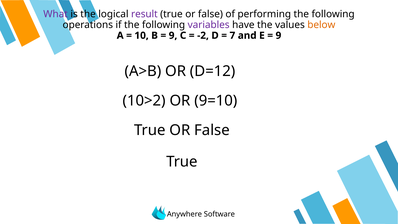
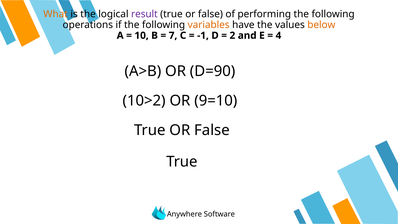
What colour: purple -> orange
variables colour: purple -> orange
9 at (173, 35): 9 -> 7
-2: -2 -> -1
7: 7 -> 2
9 at (278, 35): 9 -> 4
D=12: D=12 -> D=90
